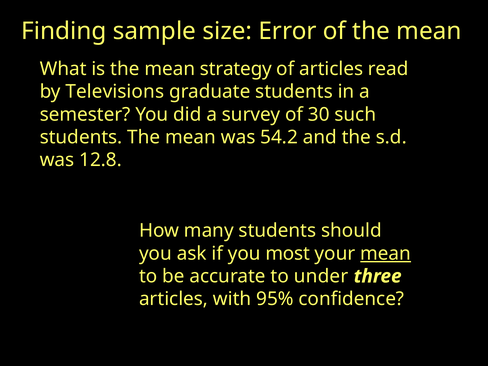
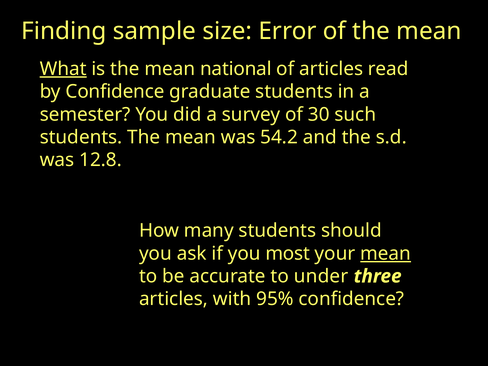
What underline: none -> present
strategy: strategy -> national
by Televisions: Televisions -> Confidence
